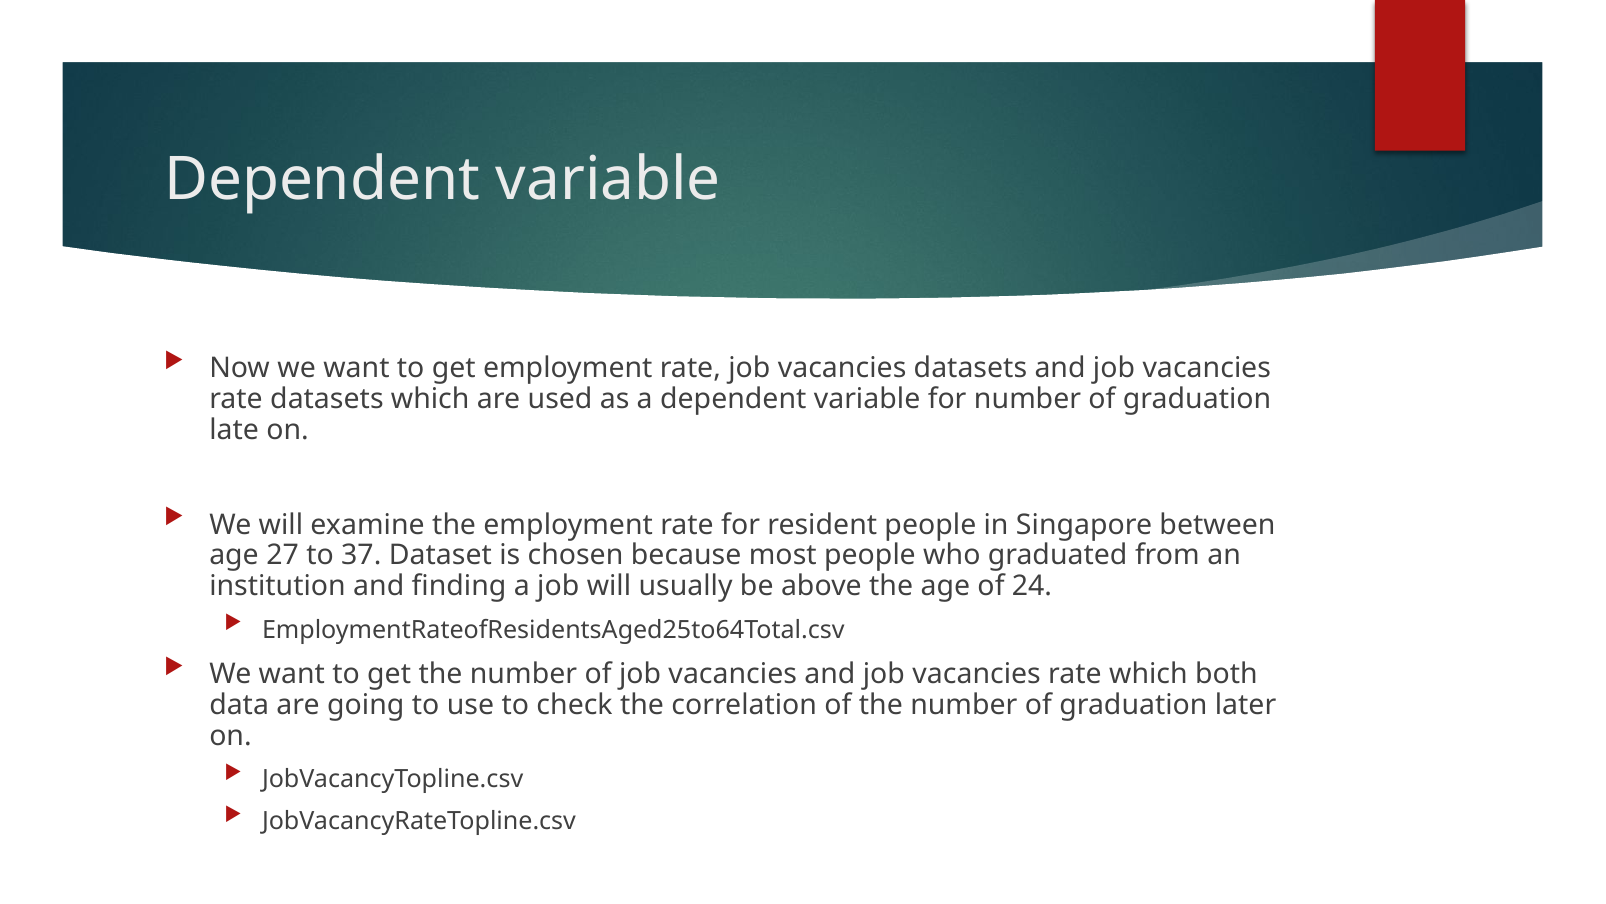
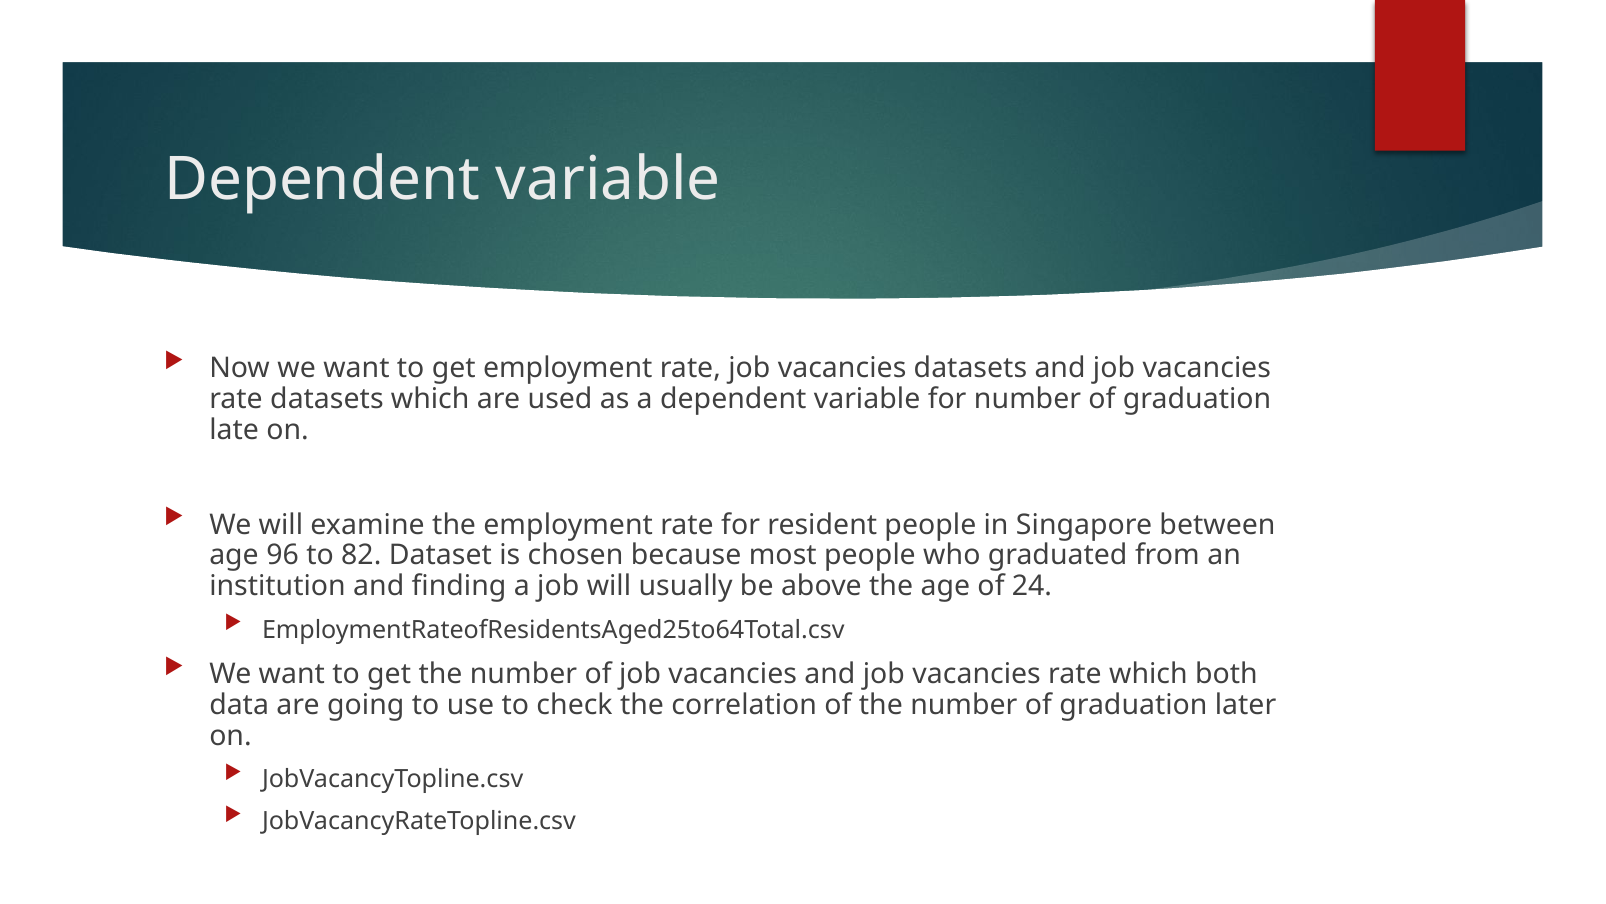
27: 27 -> 96
37: 37 -> 82
